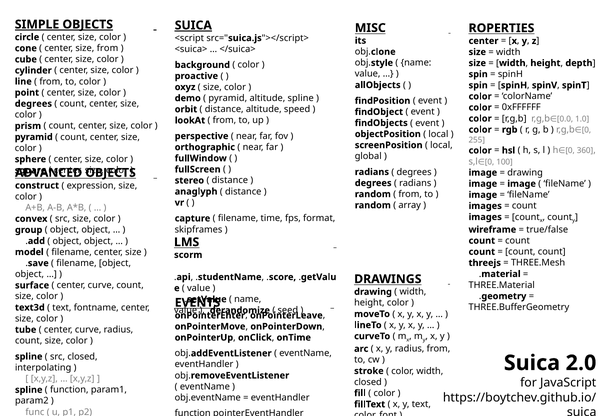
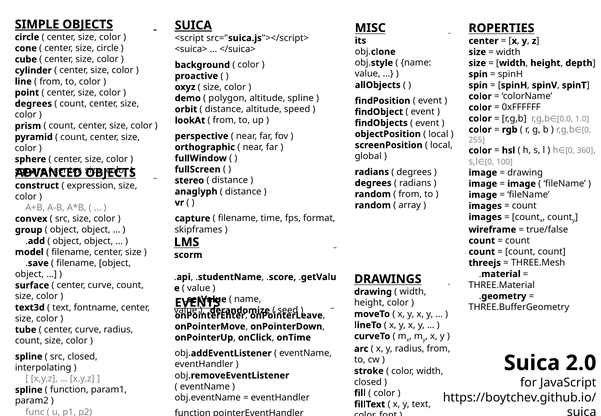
size from: from -> circle
pyramid at (228, 98): pyramid -> polygon
